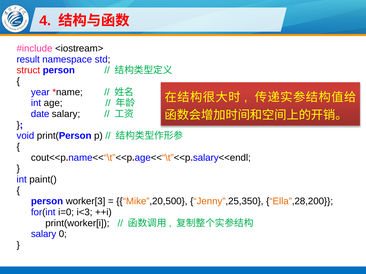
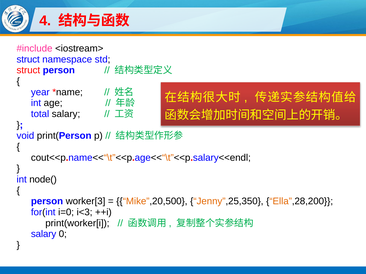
result at (28, 59): result -> struct
date: date -> total
paint(: paint( -> node(
